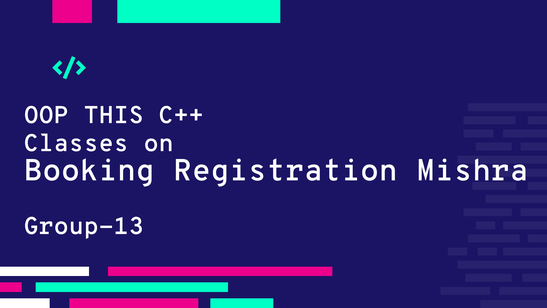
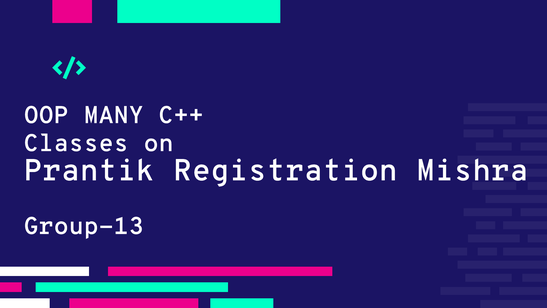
THIS: THIS -> MANY
Booking: Booking -> Prantik
